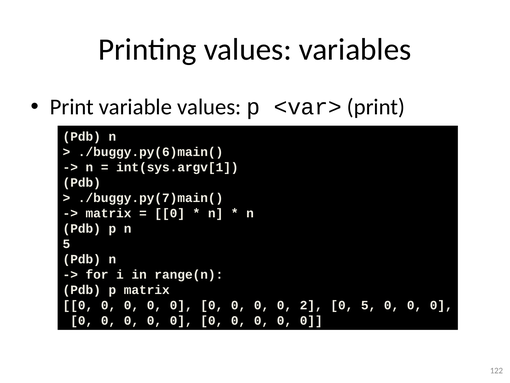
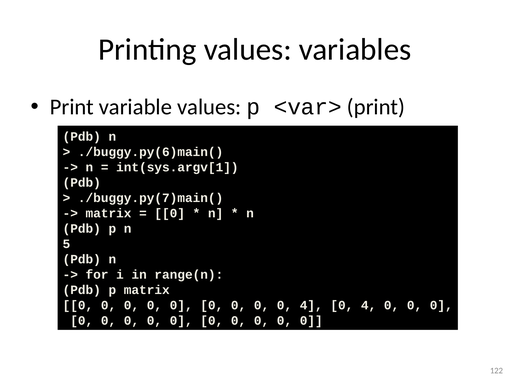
0 0 2: 2 -> 4
5 at (369, 305): 5 -> 4
